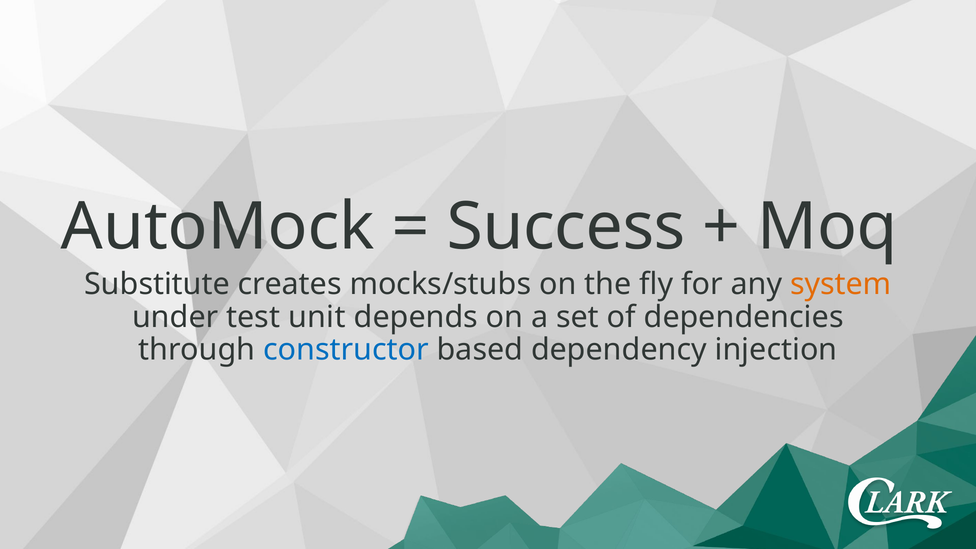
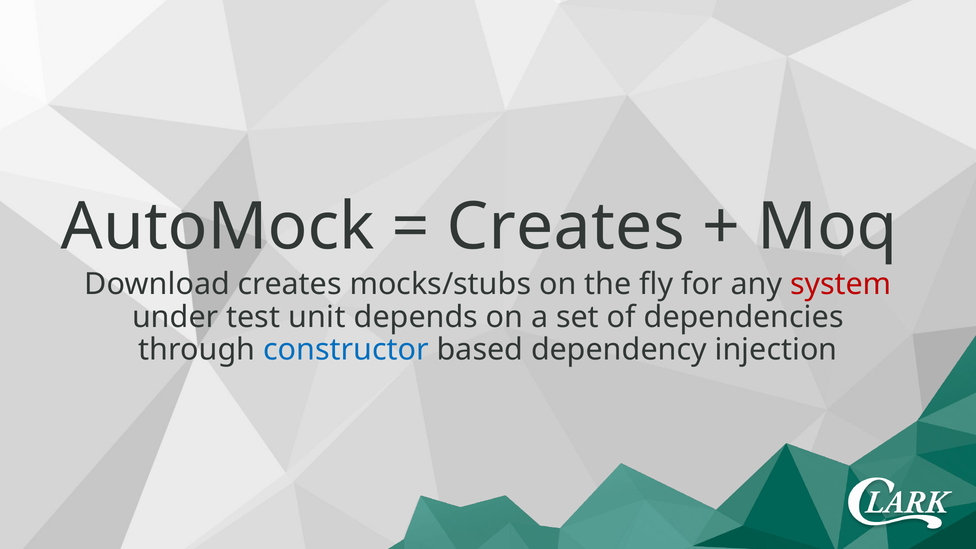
Success at (566, 227): Success -> Creates
Substitute: Substitute -> Download
system colour: orange -> red
